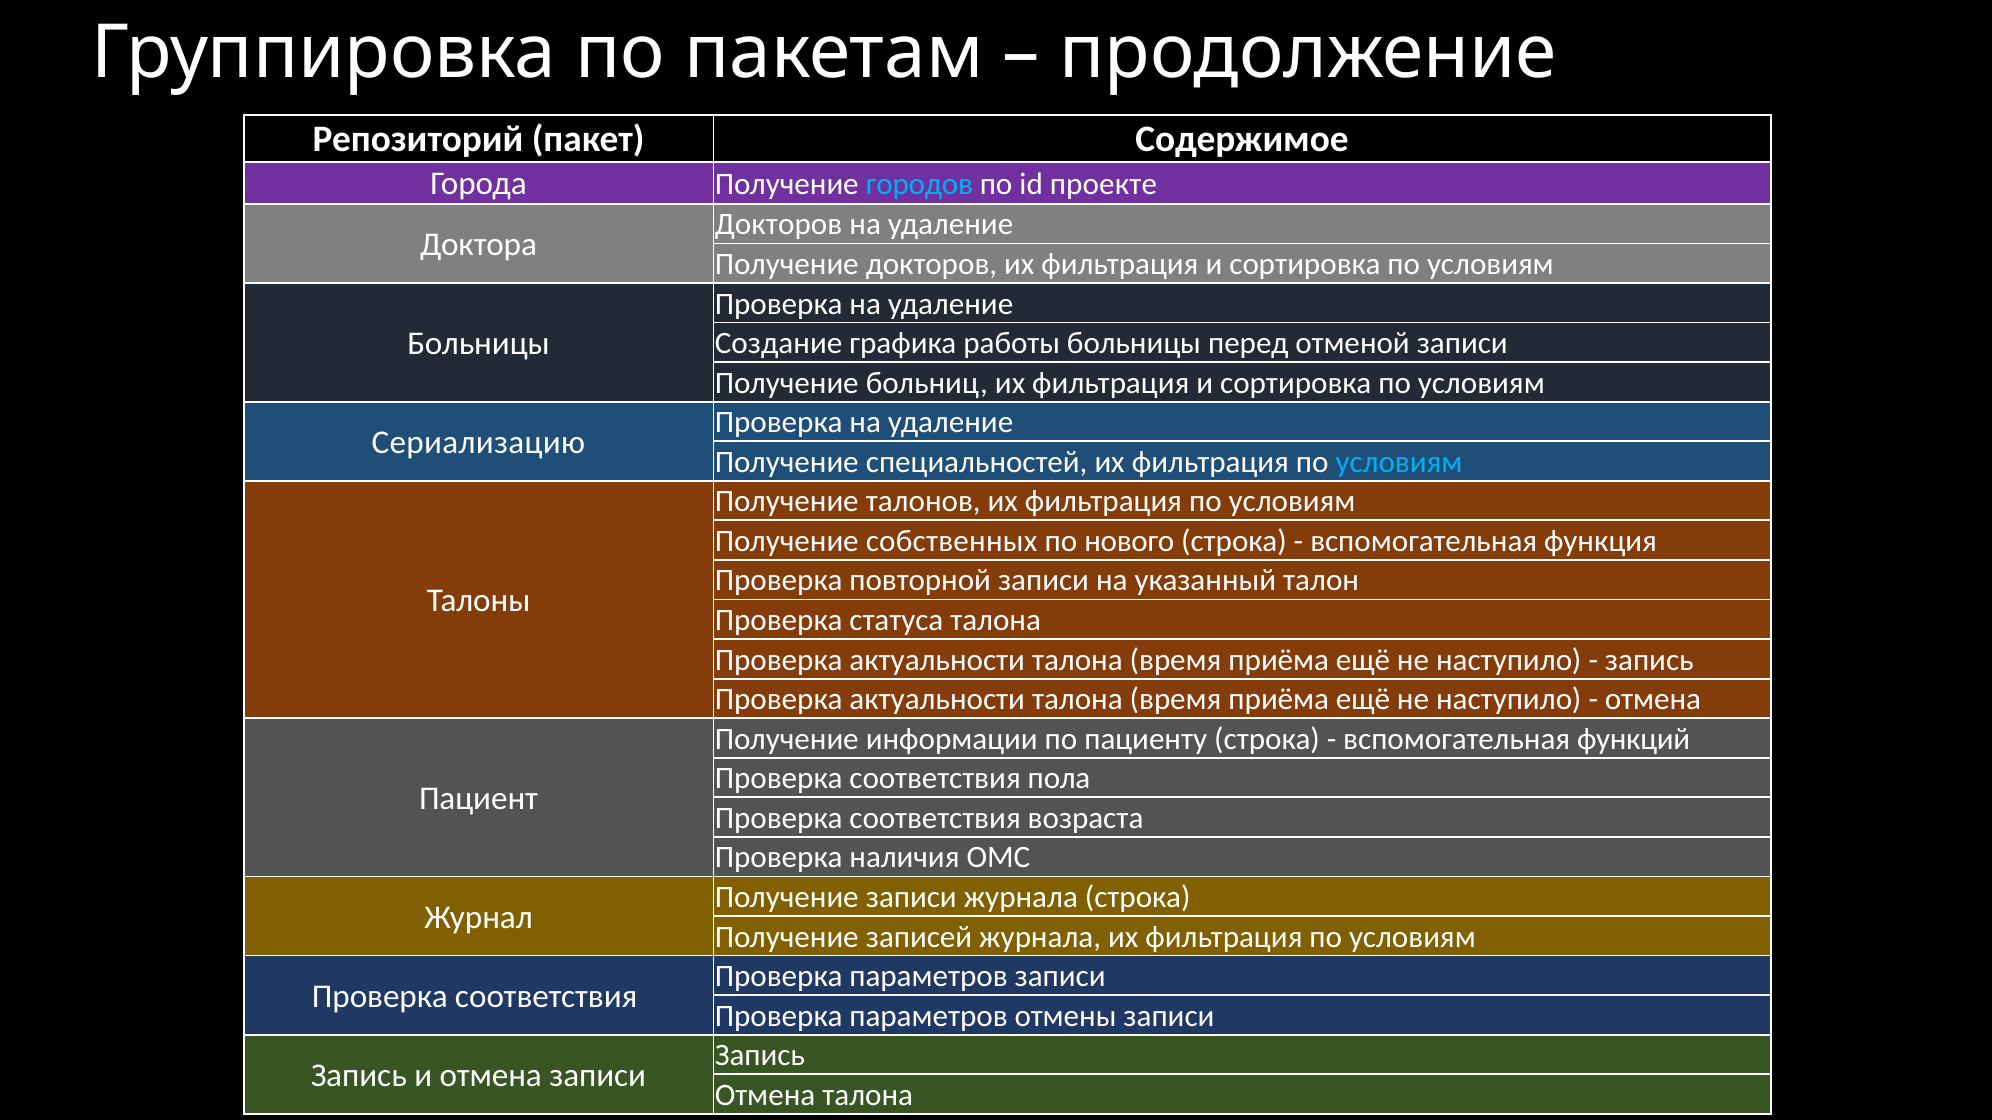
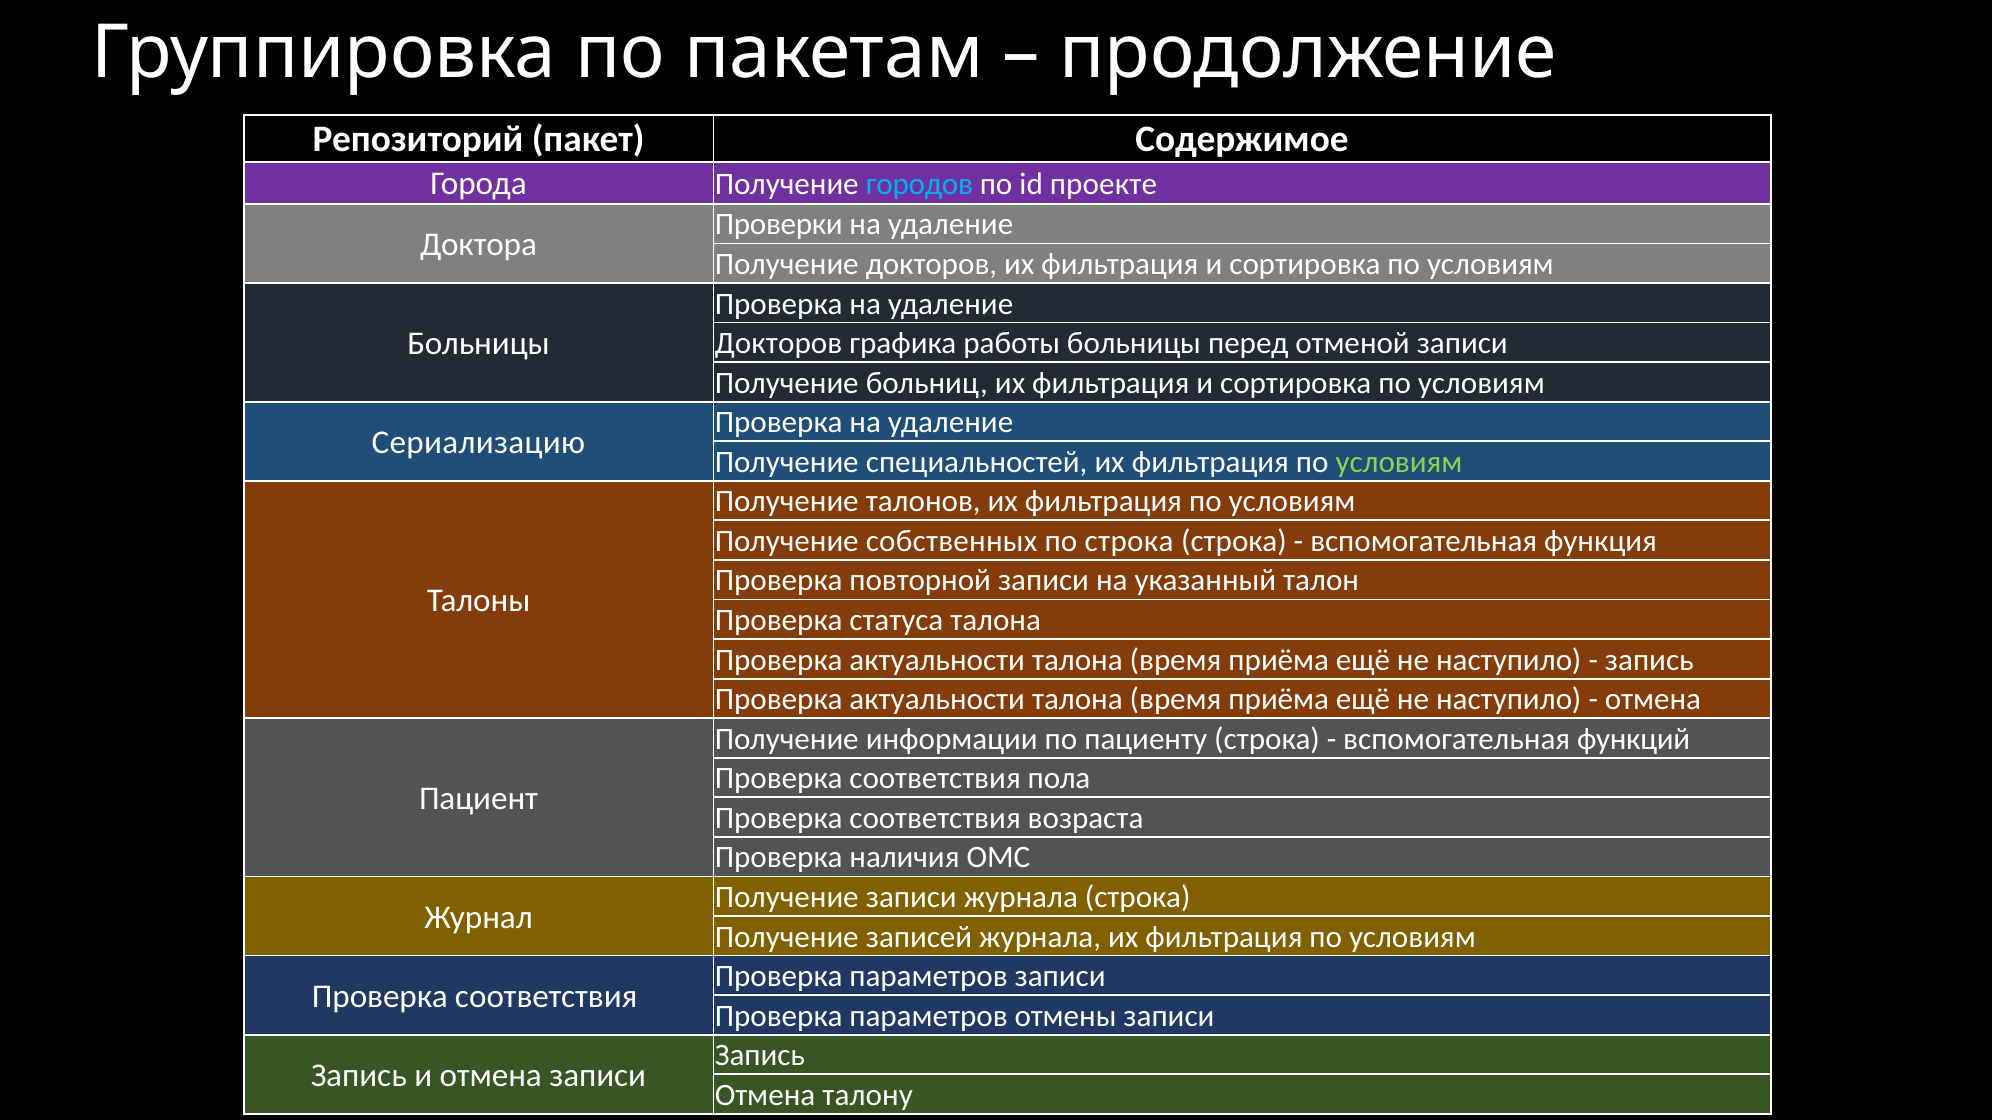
Докторов at (779, 225): Докторов -> Проверки
Создание at (779, 343): Создание -> Докторов
условиям at (1399, 462) colour: light blue -> light green
по нового: нового -> строка
Отмена талона: талона -> талону
